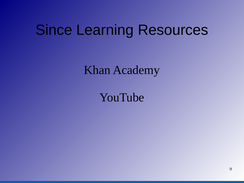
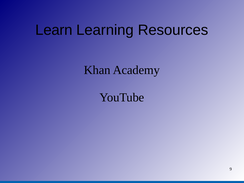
Since: Since -> Learn
